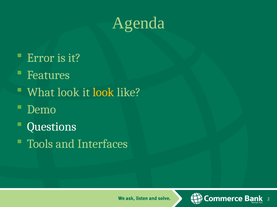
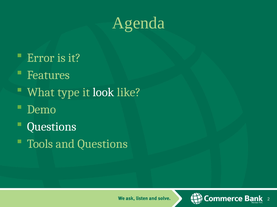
What look: look -> type
look at (103, 93) colour: yellow -> white
and Interfaces: Interfaces -> Questions
